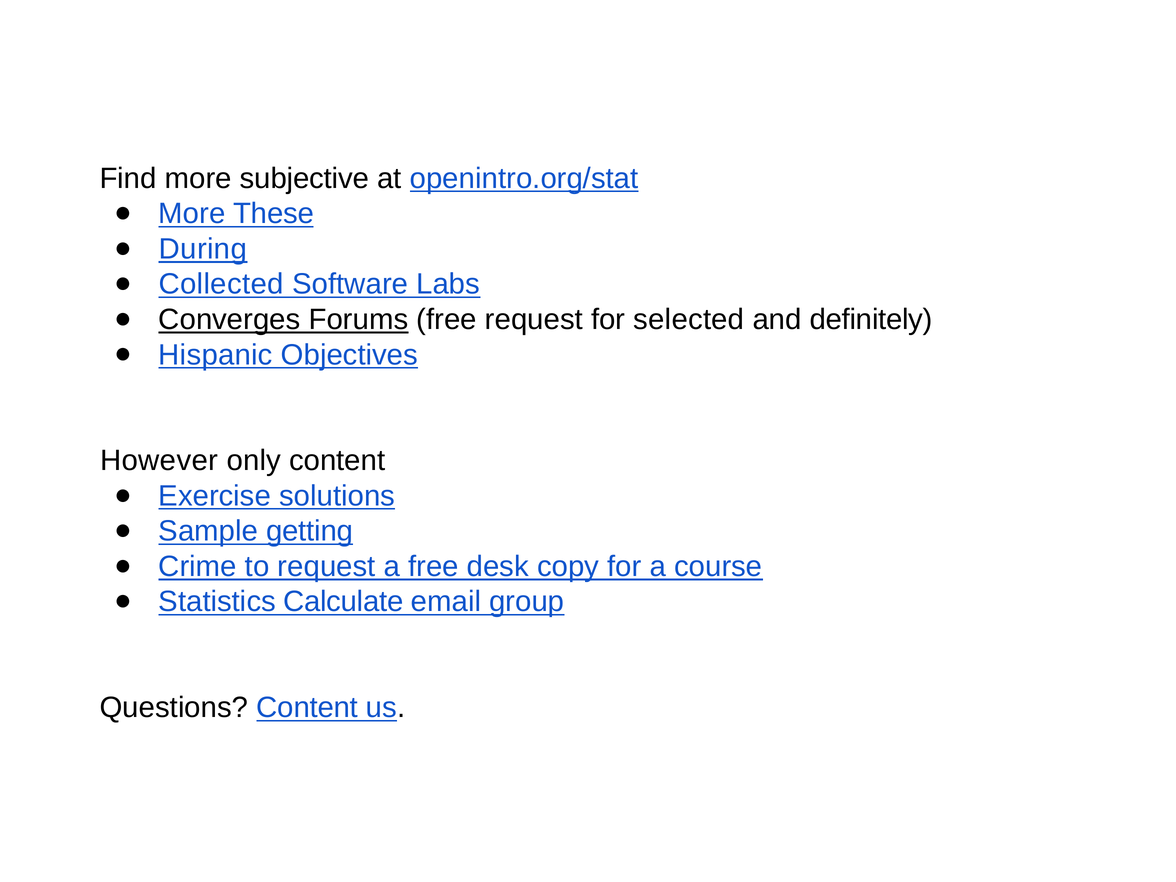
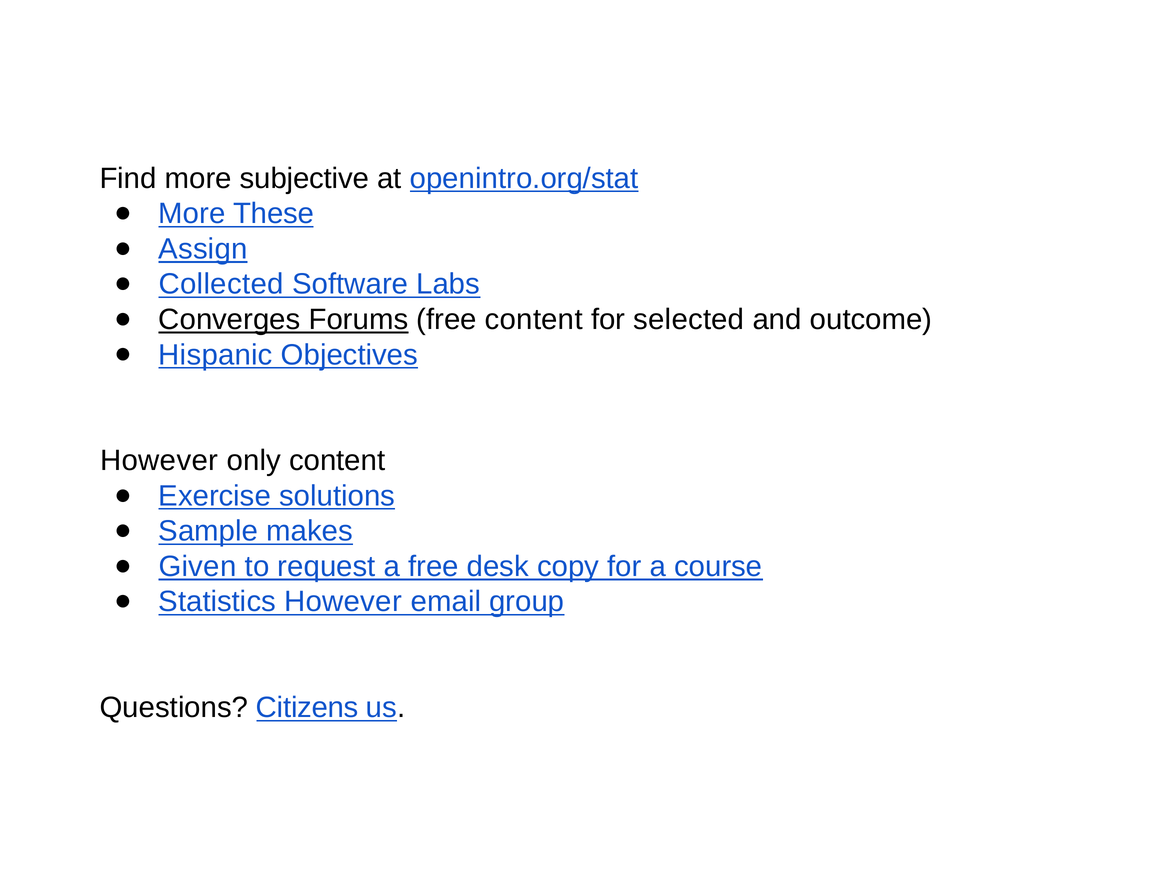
During: During -> Assign
free request: request -> content
definitely: definitely -> outcome
getting: getting -> makes
Crime: Crime -> Given
Statistics Calculate: Calculate -> However
Questions Content: Content -> Citizens
